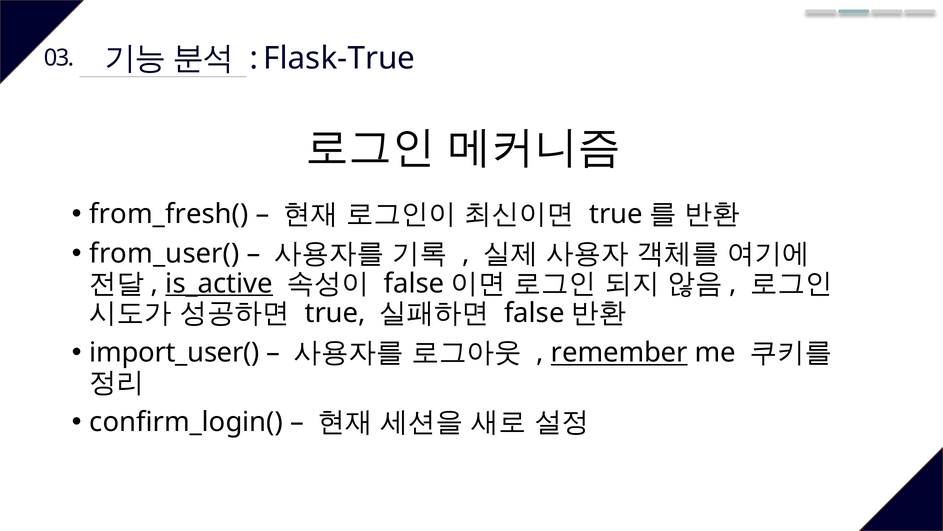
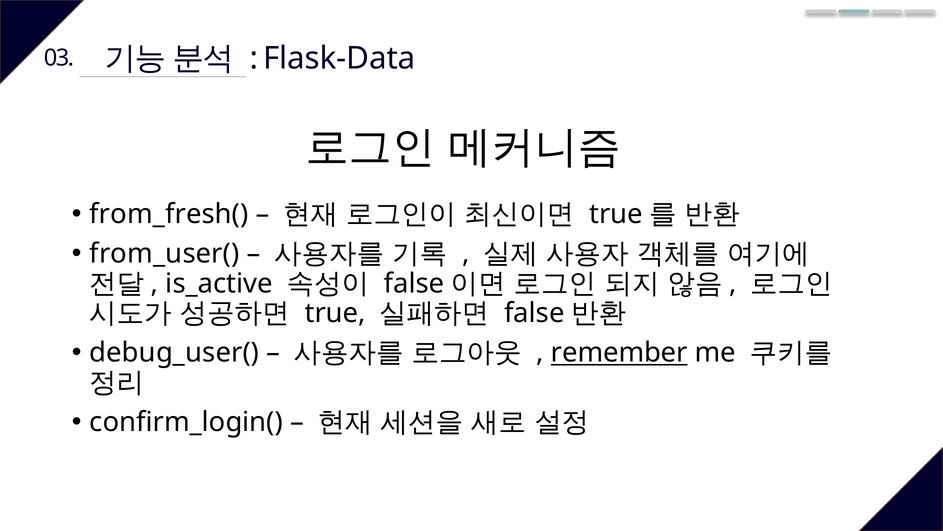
Flask-True: Flask-True -> Flask-Data
is_active underline: present -> none
import_user(: import_user( -> debug_user(
